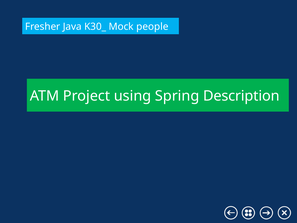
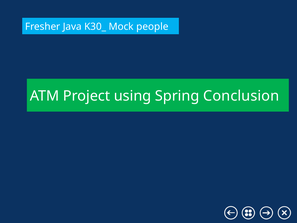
Description: Description -> Conclusion
